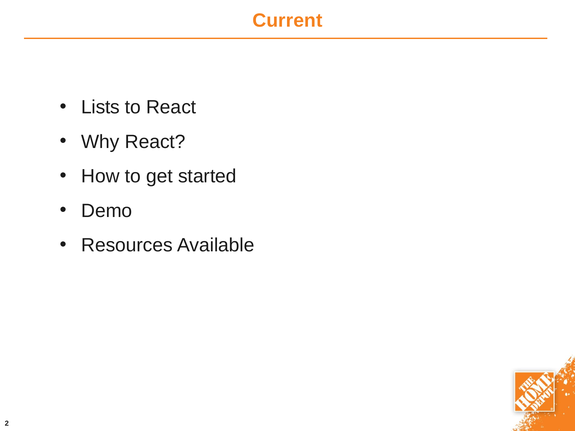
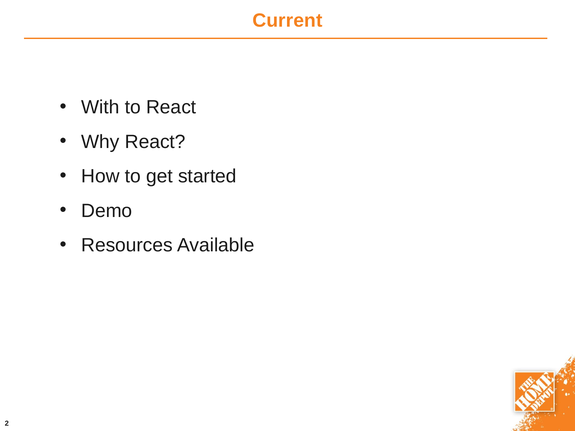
Lists: Lists -> With
